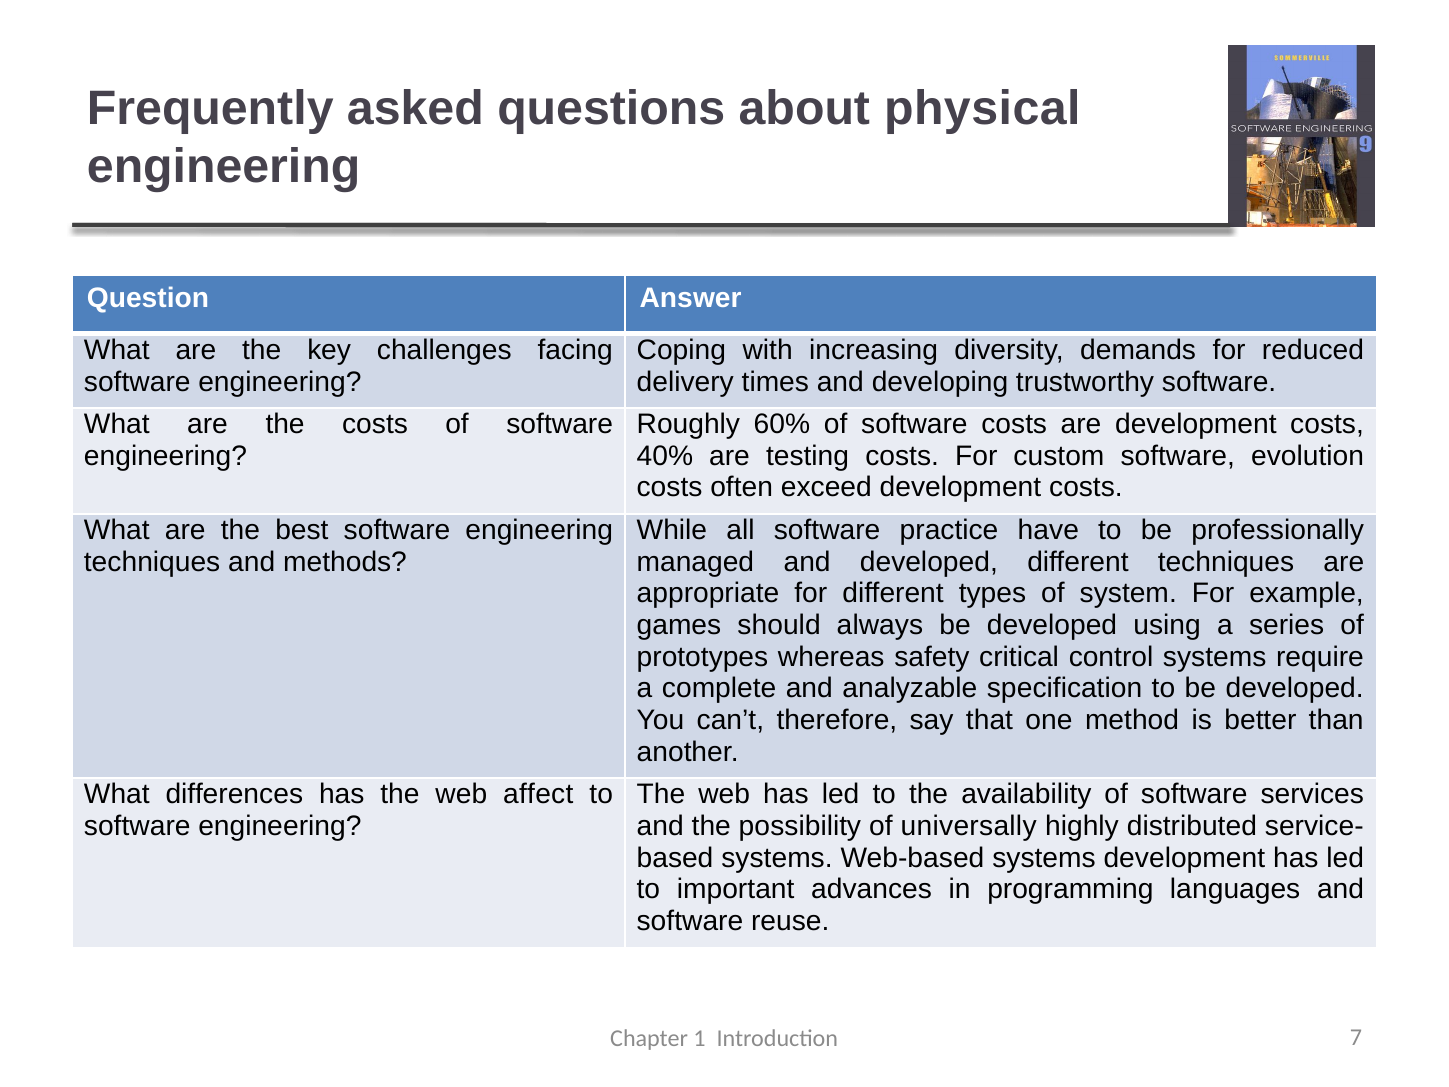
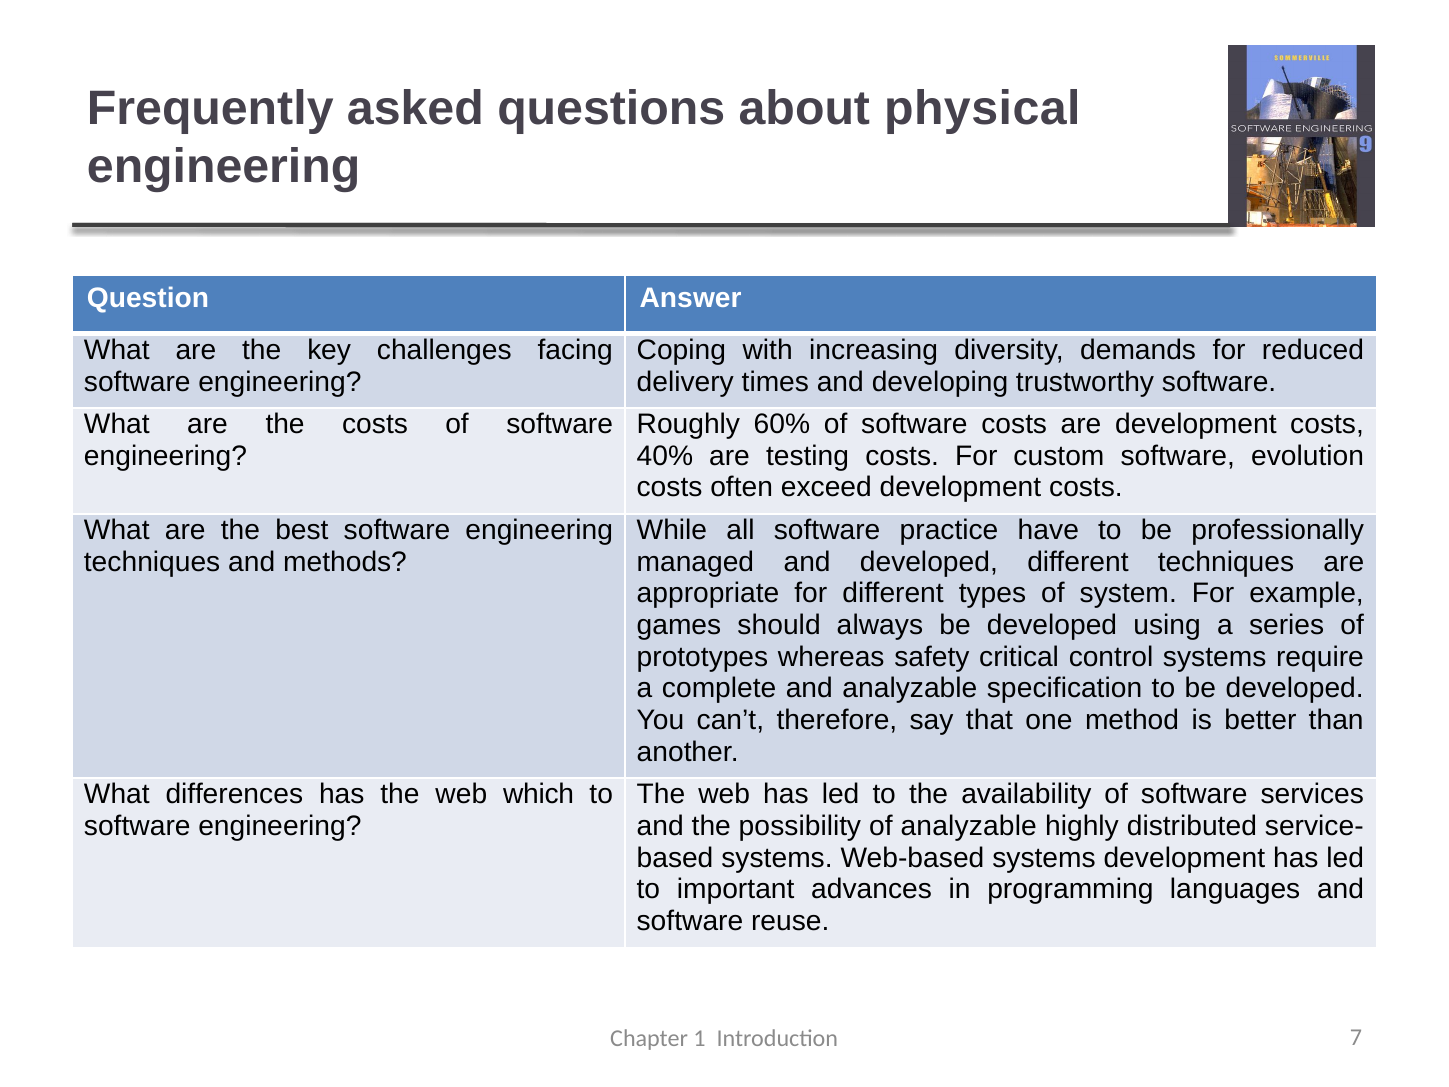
affect: affect -> which
of universally: universally -> analyzable
